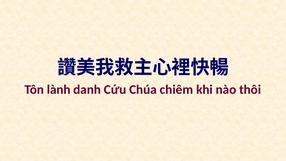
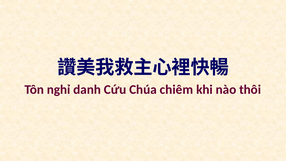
lành: lành -> nghỉ
